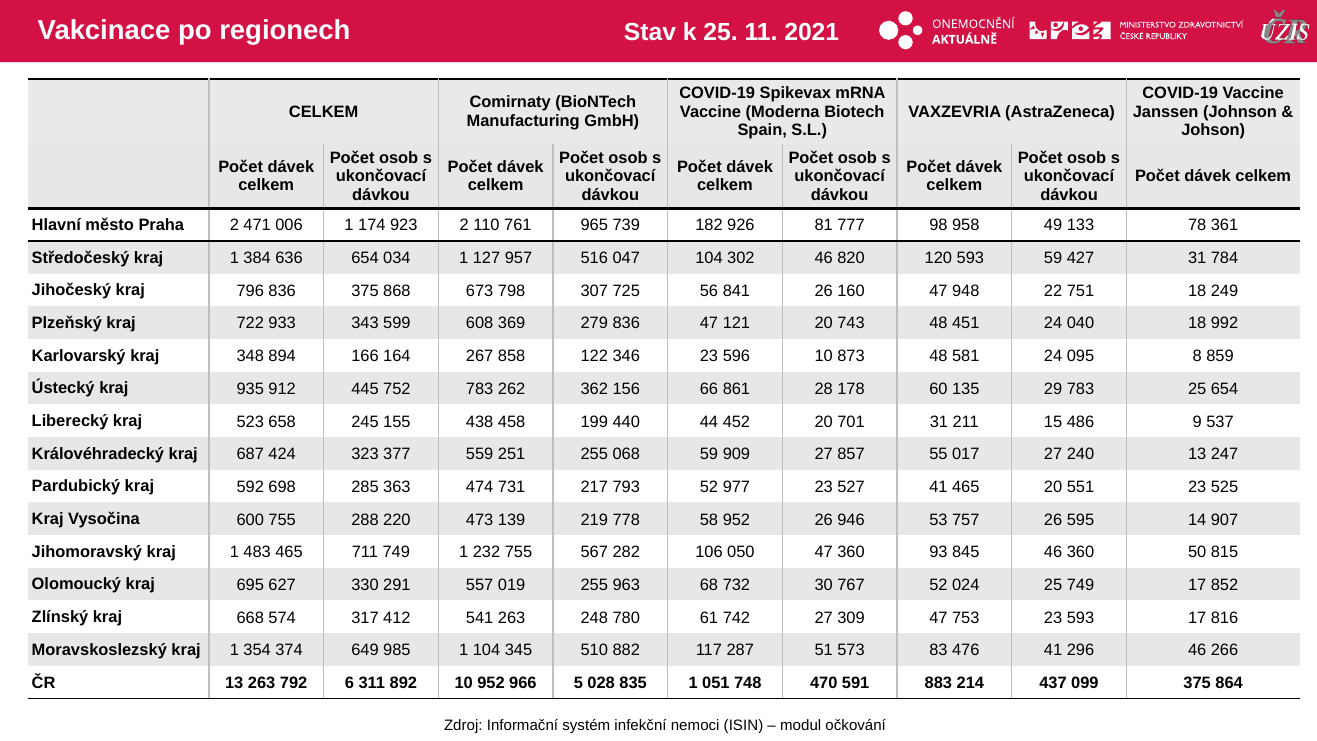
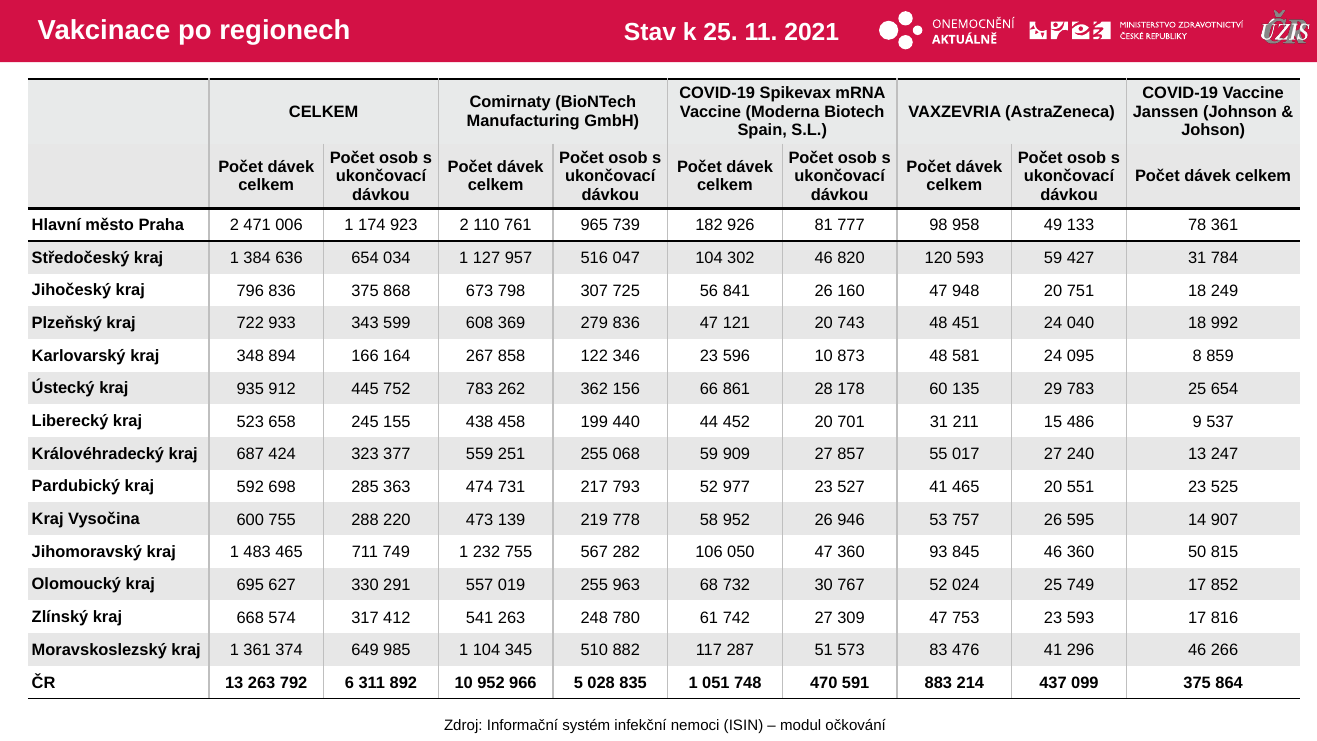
948 22: 22 -> 20
1 354: 354 -> 361
